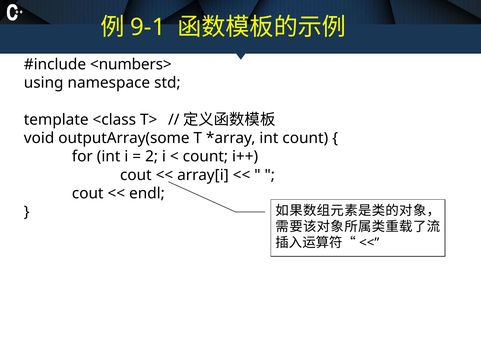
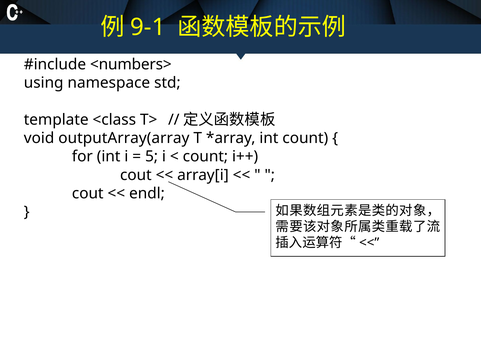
outputArray(some: outputArray(some -> outputArray(array
2: 2 -> 5
